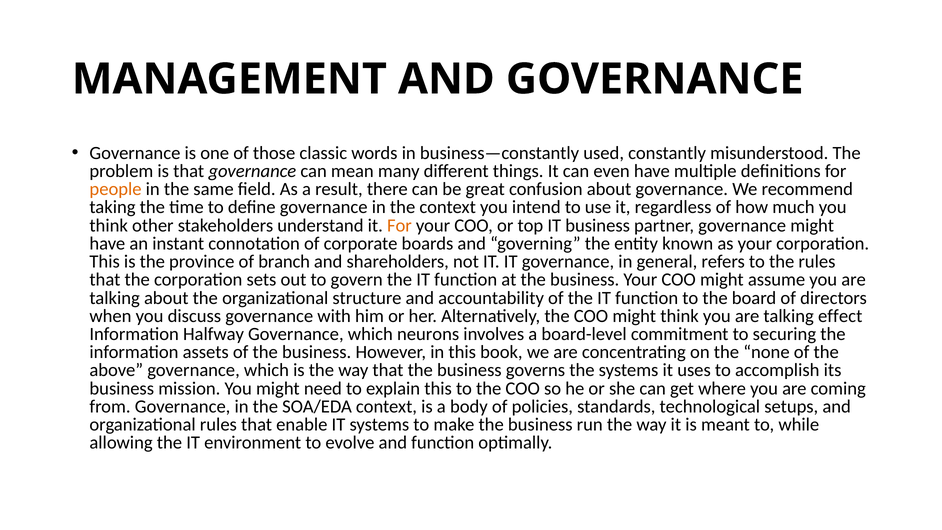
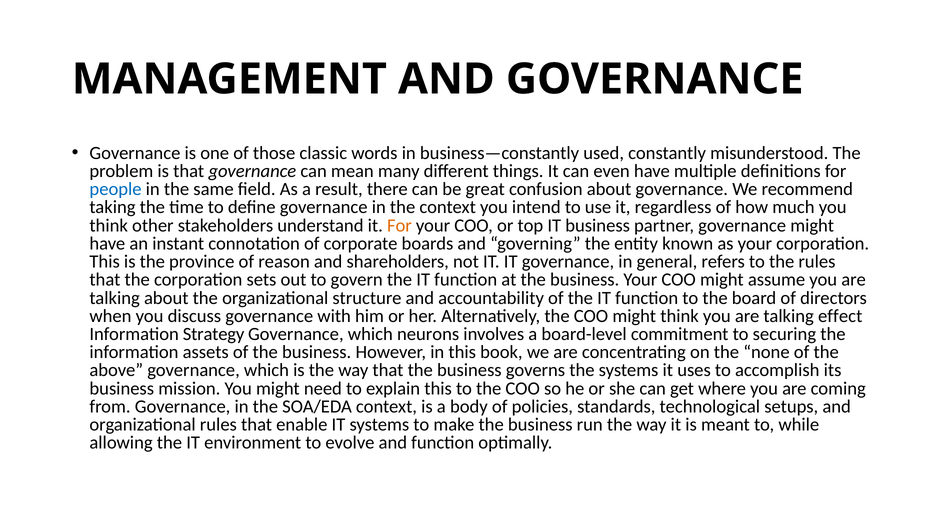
people colour: orange -> blue
branch: branch -> reason
Halfway: Halfway -> Strategy
